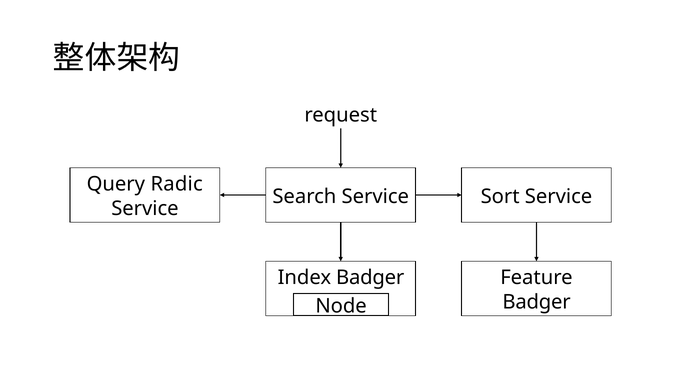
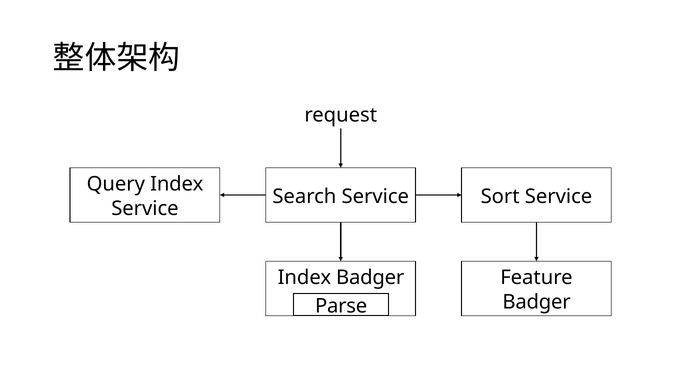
Query Radic: Radic -> Index
Node: Node -> Parse
